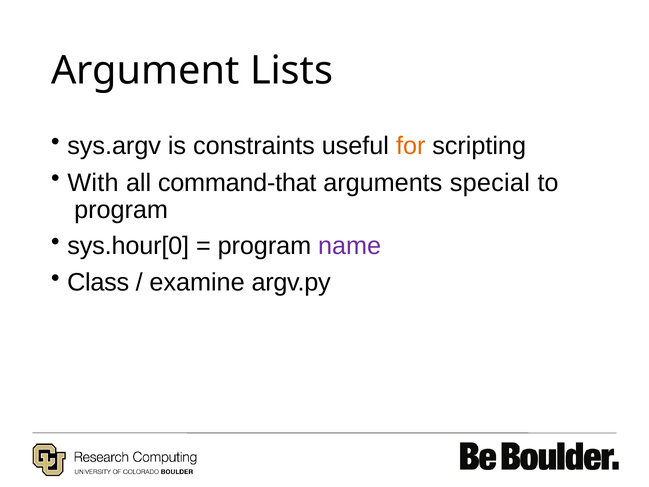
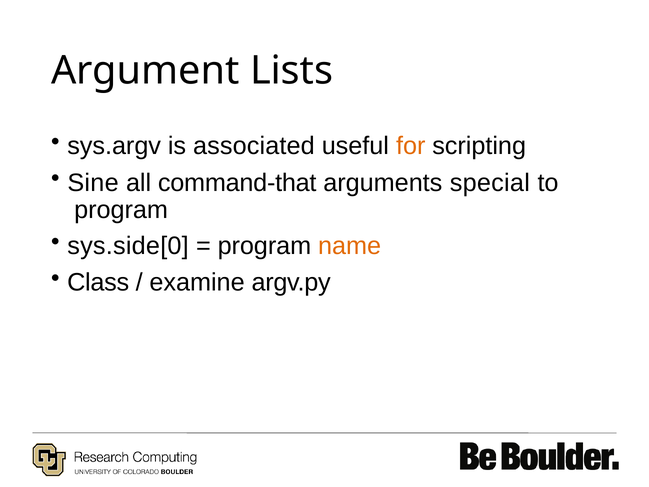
constraints: constraints -> associated
With: With -> Sine
sys.hour[0: sys.hour[0 -> sys.side[0
name colour: purple -> orange
